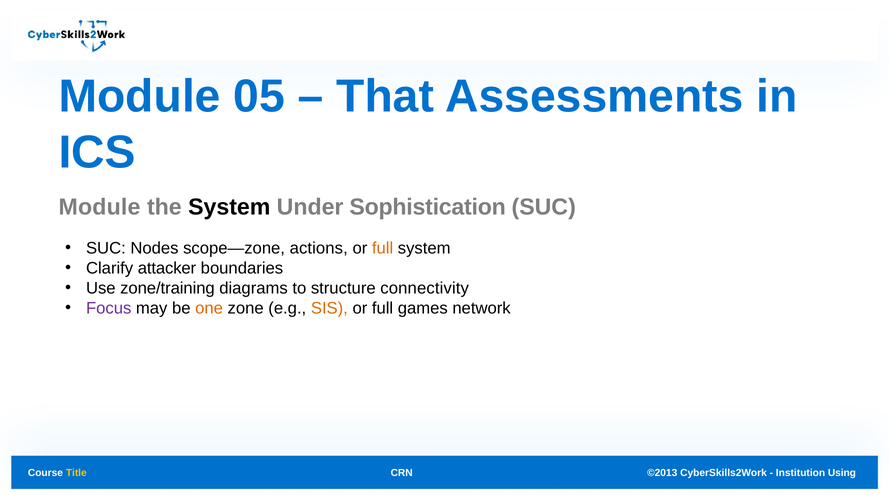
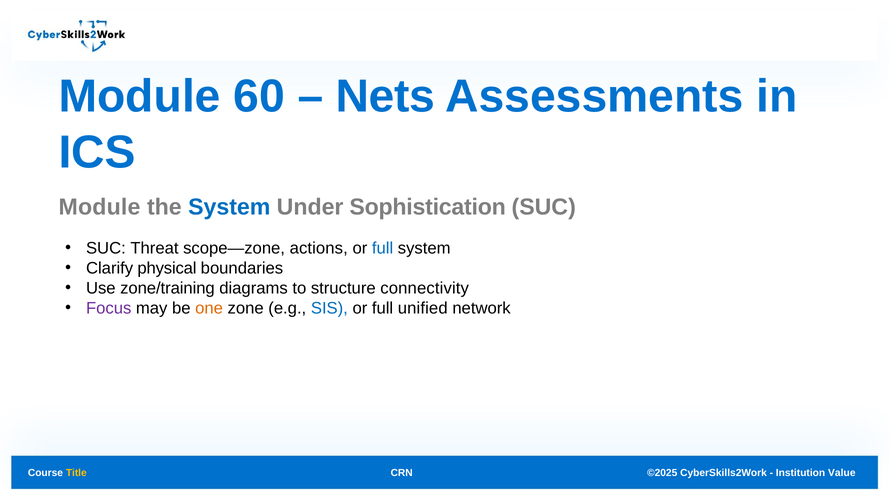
05: 05 -> 60
That: That -> Nets
System at (229, 207) colour: black -> blue
Nodes: Nodes -> Threat
full at (383, 248) colour: orange -> blue
attacker: attacker -> physical
SIS colour: orange -> blue
games: games -> unified
©2013: ©2013 -> ©2025
Using: Using -> Value
